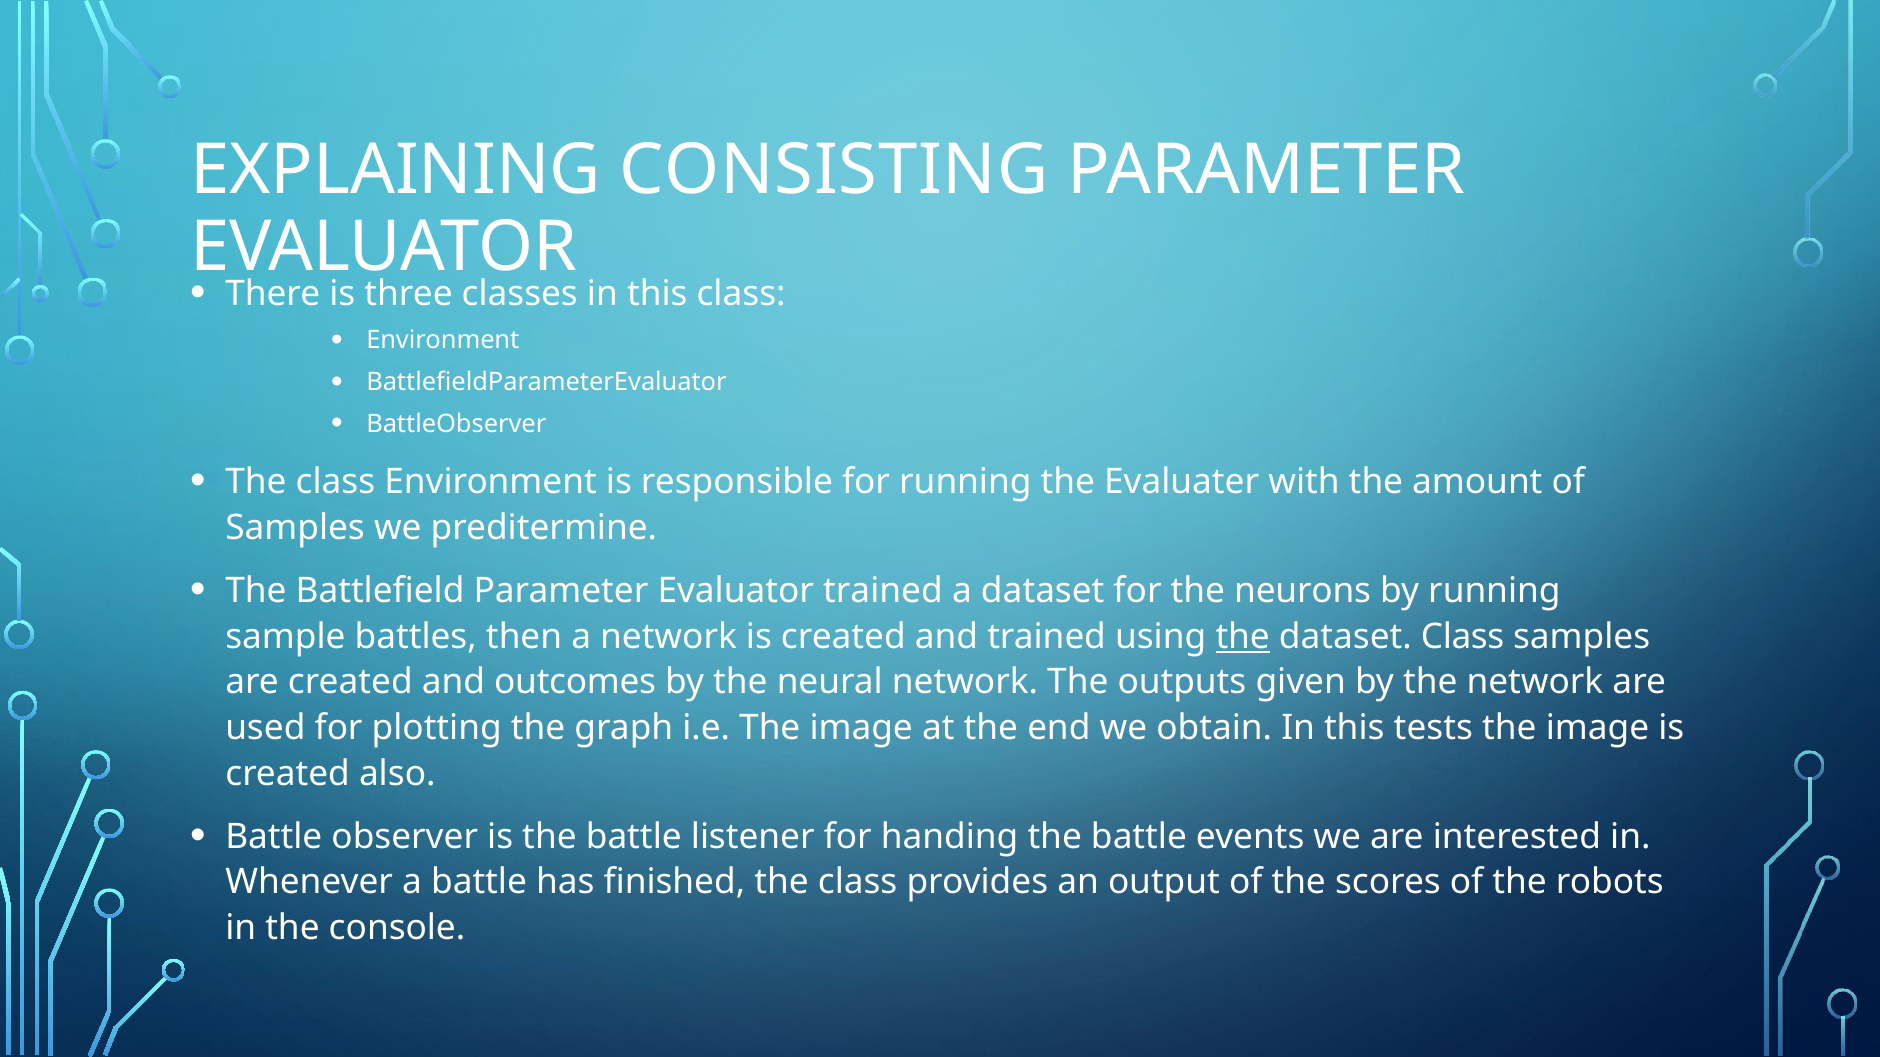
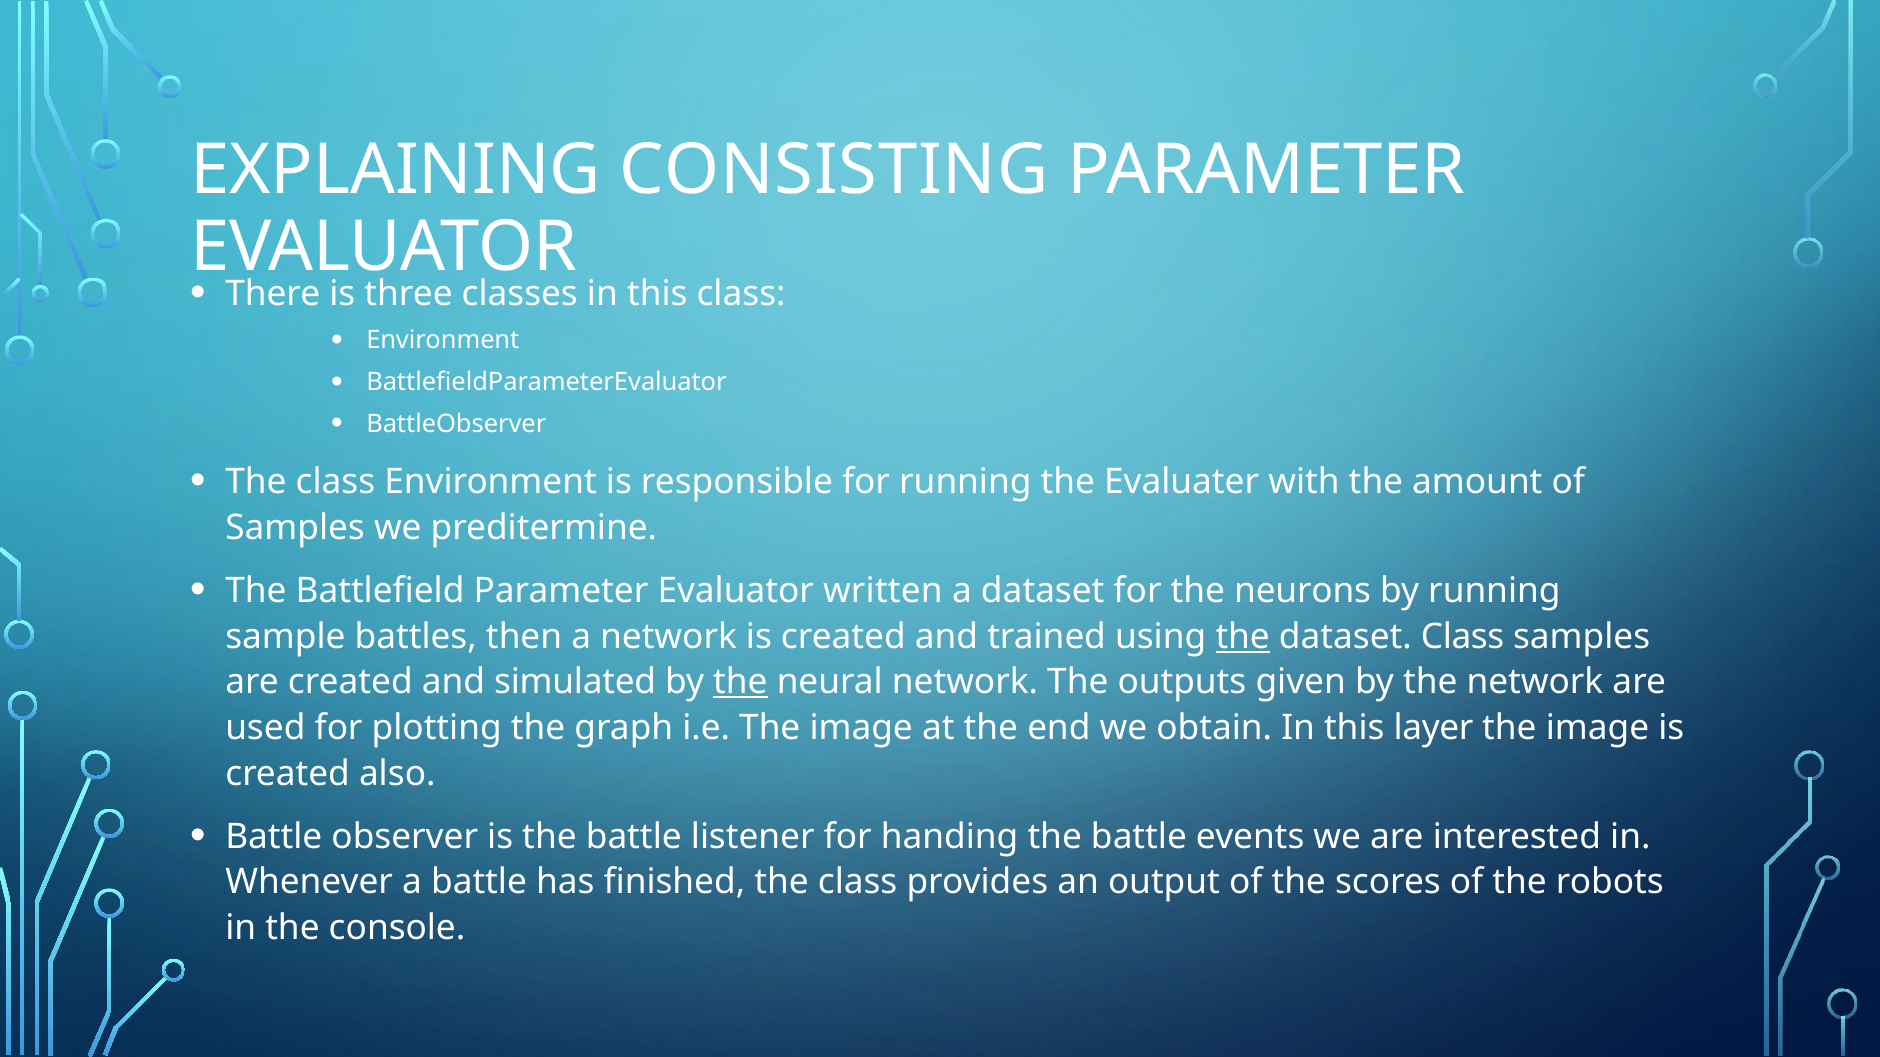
Evaluator trained: trained -> written
outcomes: outcomes -> simulated
the at (740, 682) underline: none -> present
tests: tests -> layer
